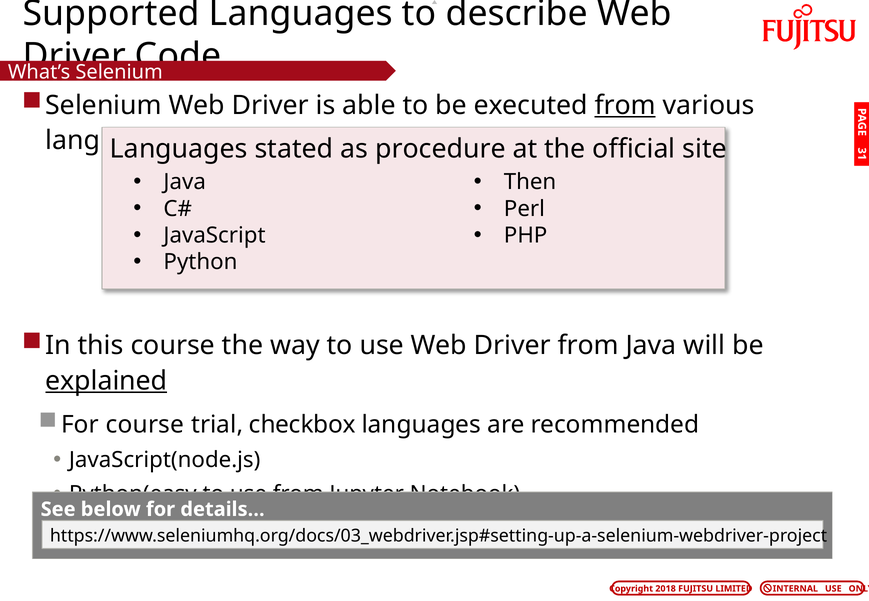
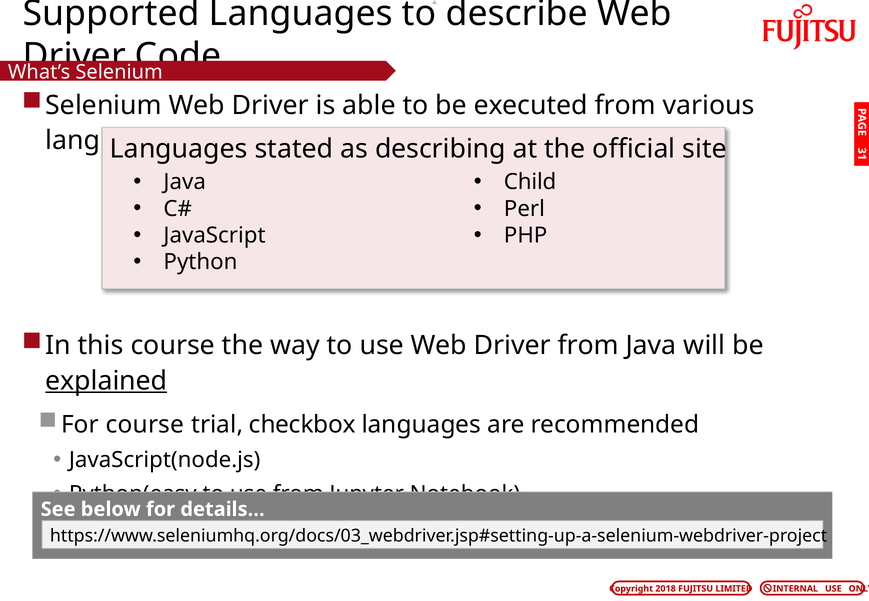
from at (625, 105) underline: present -> none
procedure: procedure -> describing
Then: Then -> Child
